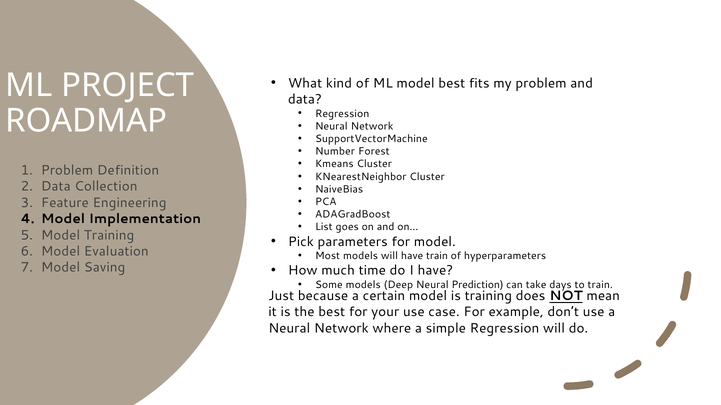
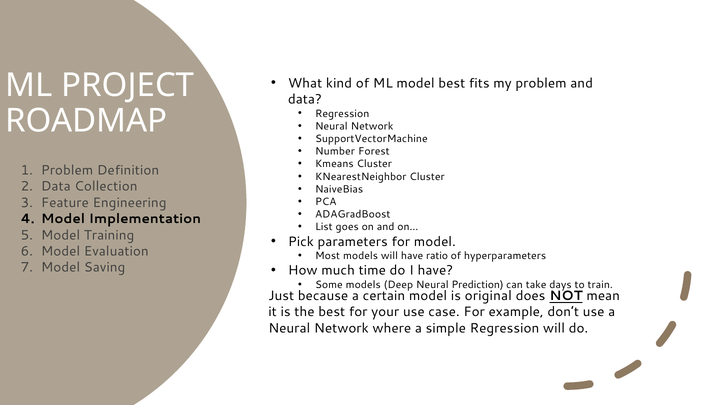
have train: train -> ratio
is training: training -> original
